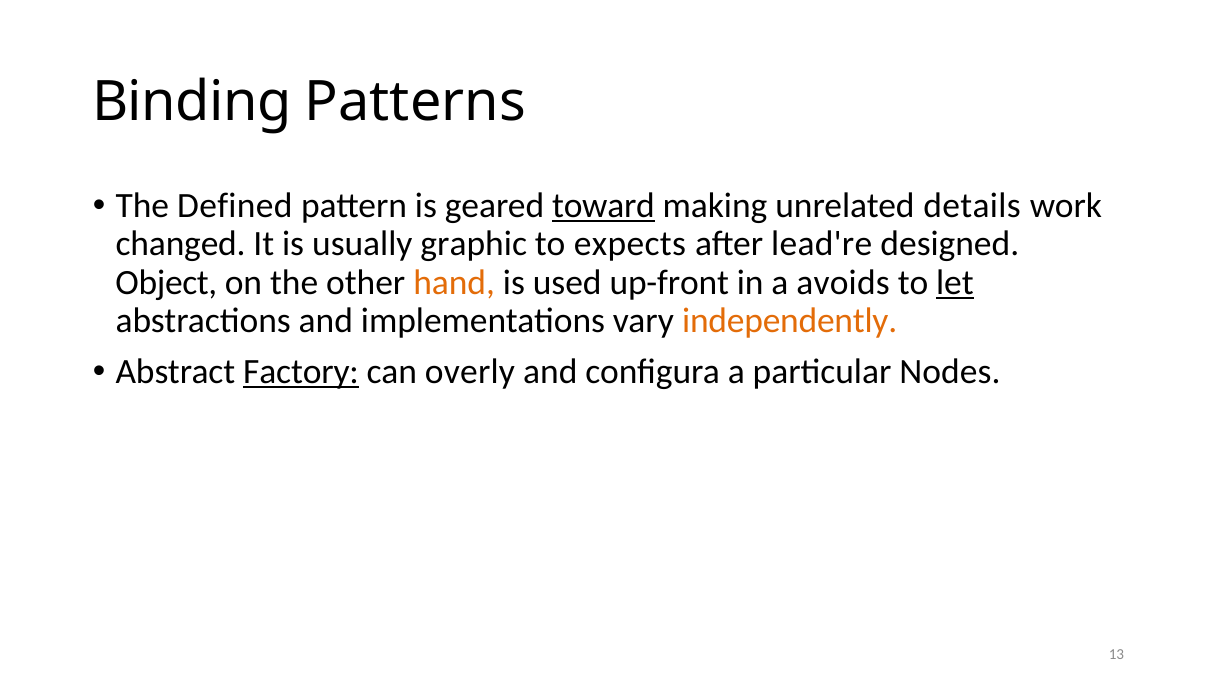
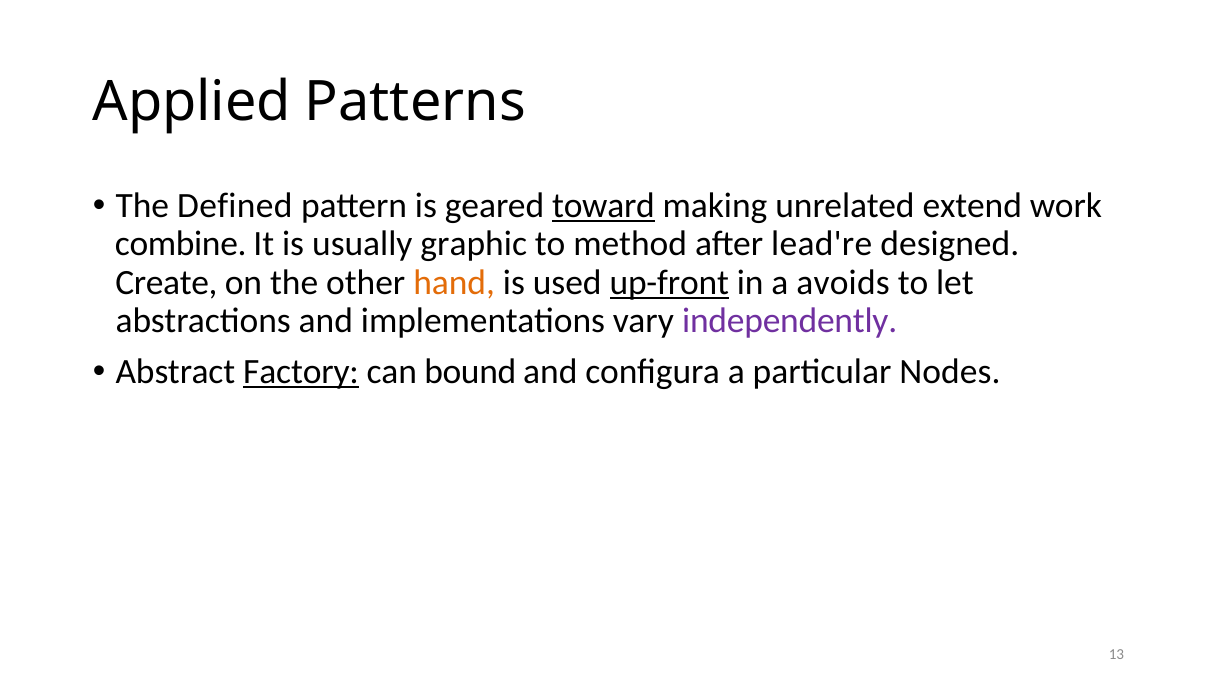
Binding: Binding -> Applied
details: details -> extend
changed: changed -> combine
expects: expects -> method
Object: Object -> Create
up-front underline: none -> present
let underline: present -> none
independently colour: orange -> purple
overly: overly -> bound
